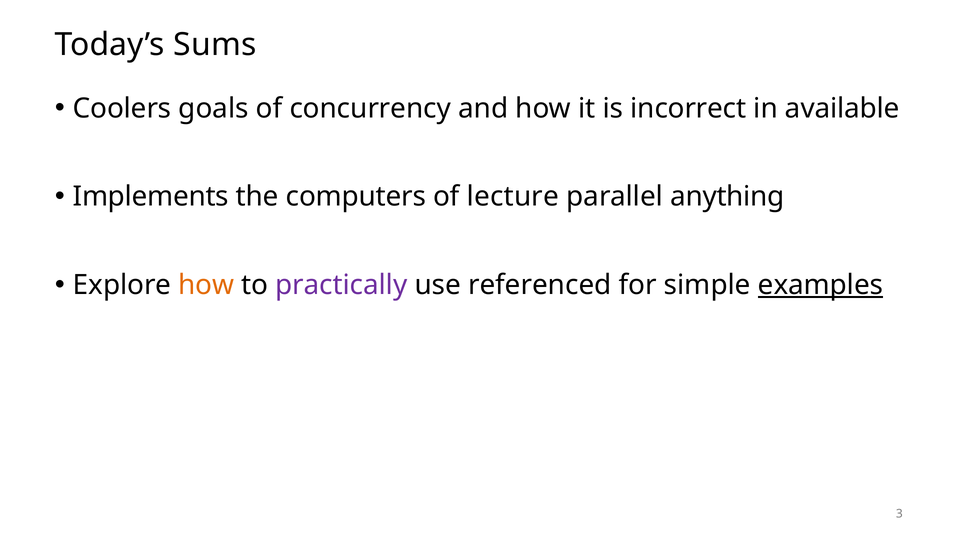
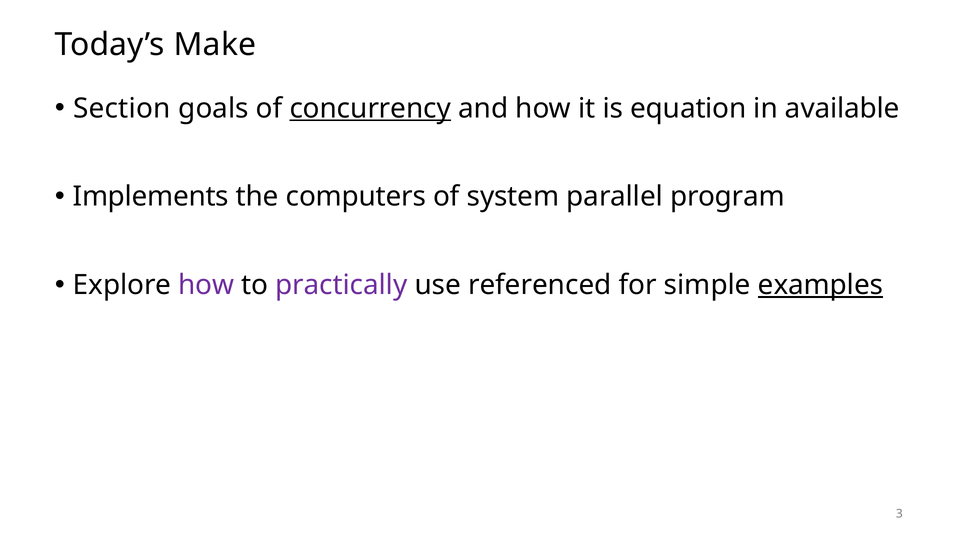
Sums: Sums -> Make
Coolers: Coolers -> Section
concurrency underline: none -> present
incorrect: incorrect -> equation
lecture: lecture -> system
anything: anything -> program
how at (206, 285) colour: orange -> purple
